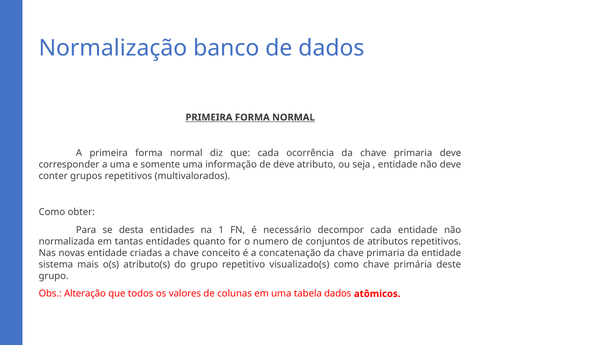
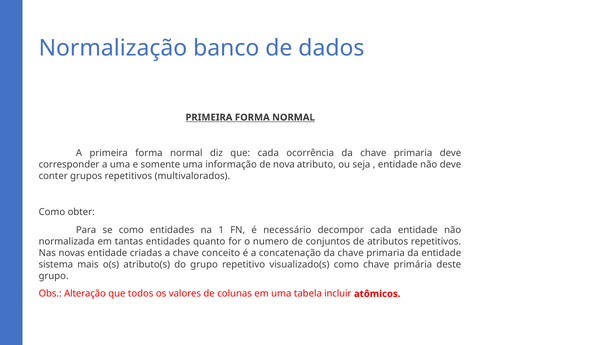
de deve: deve -> nova
se desta: desta -> como
tabela dados: dados -> incluir
